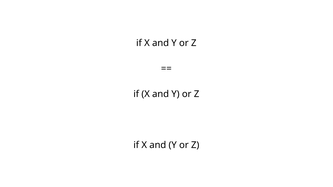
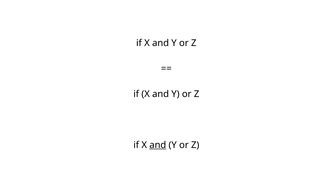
and at (158, 145) underline: none -> present
